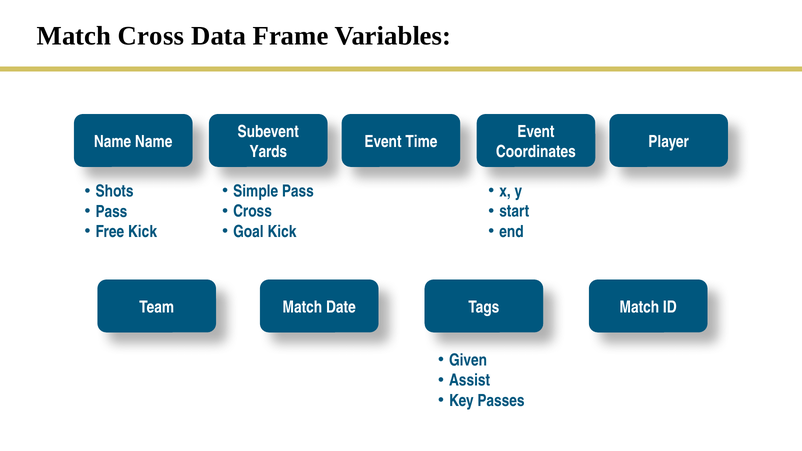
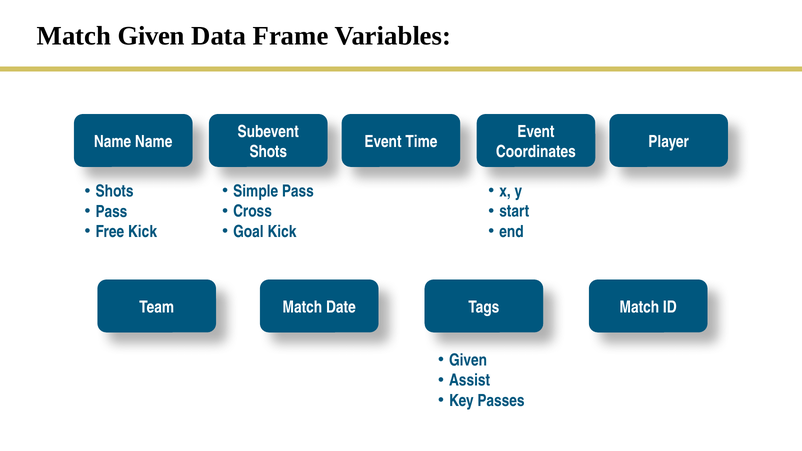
Match Cross: Cross -> Given
Yards at (268, 152): Yards -> Shots
